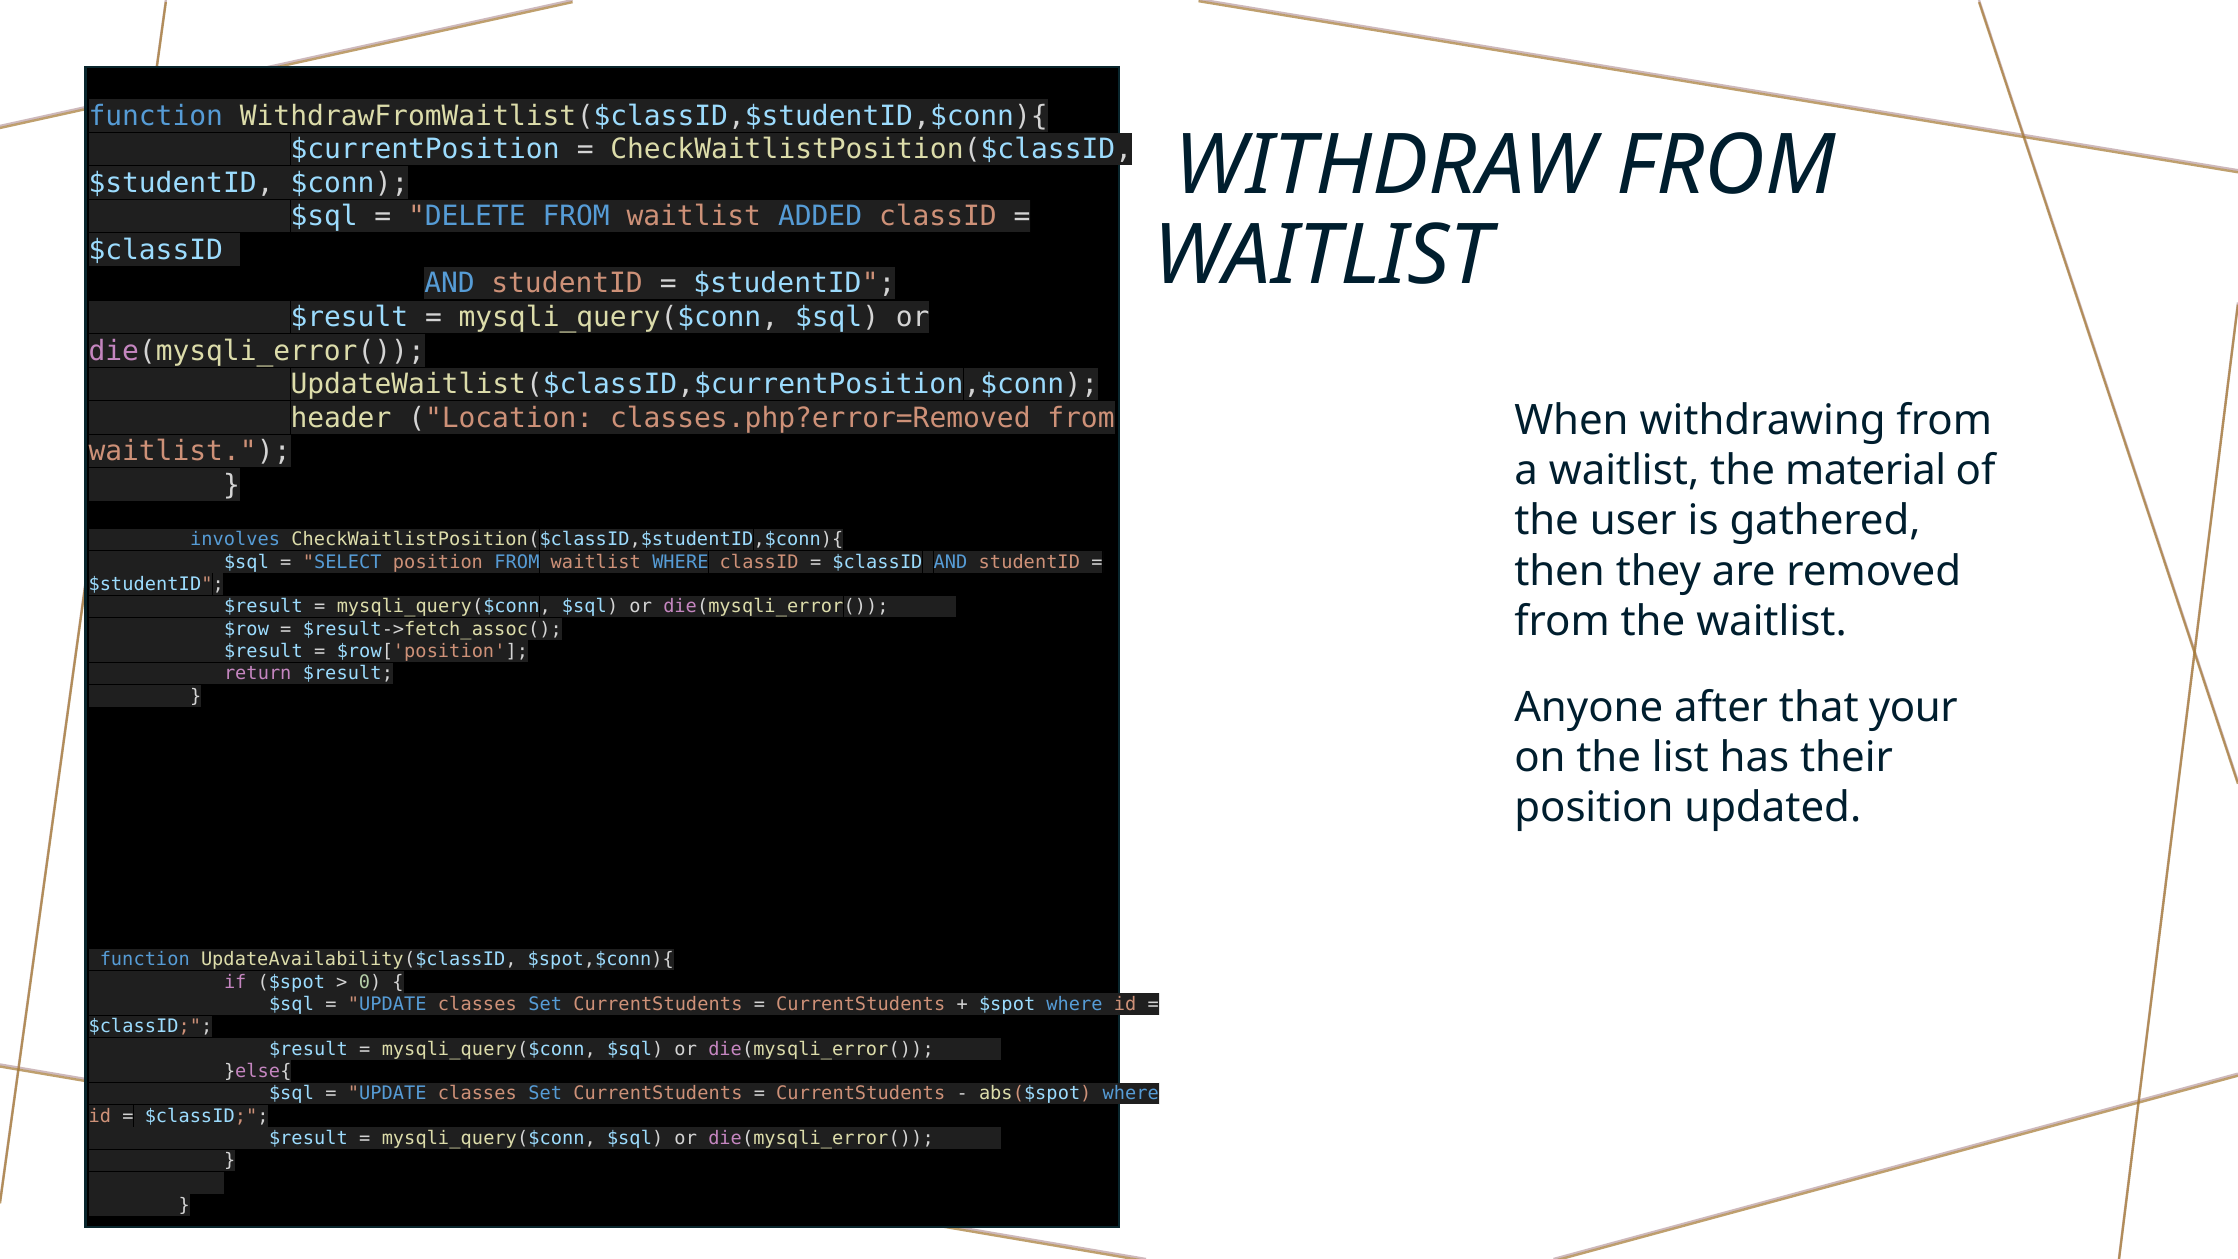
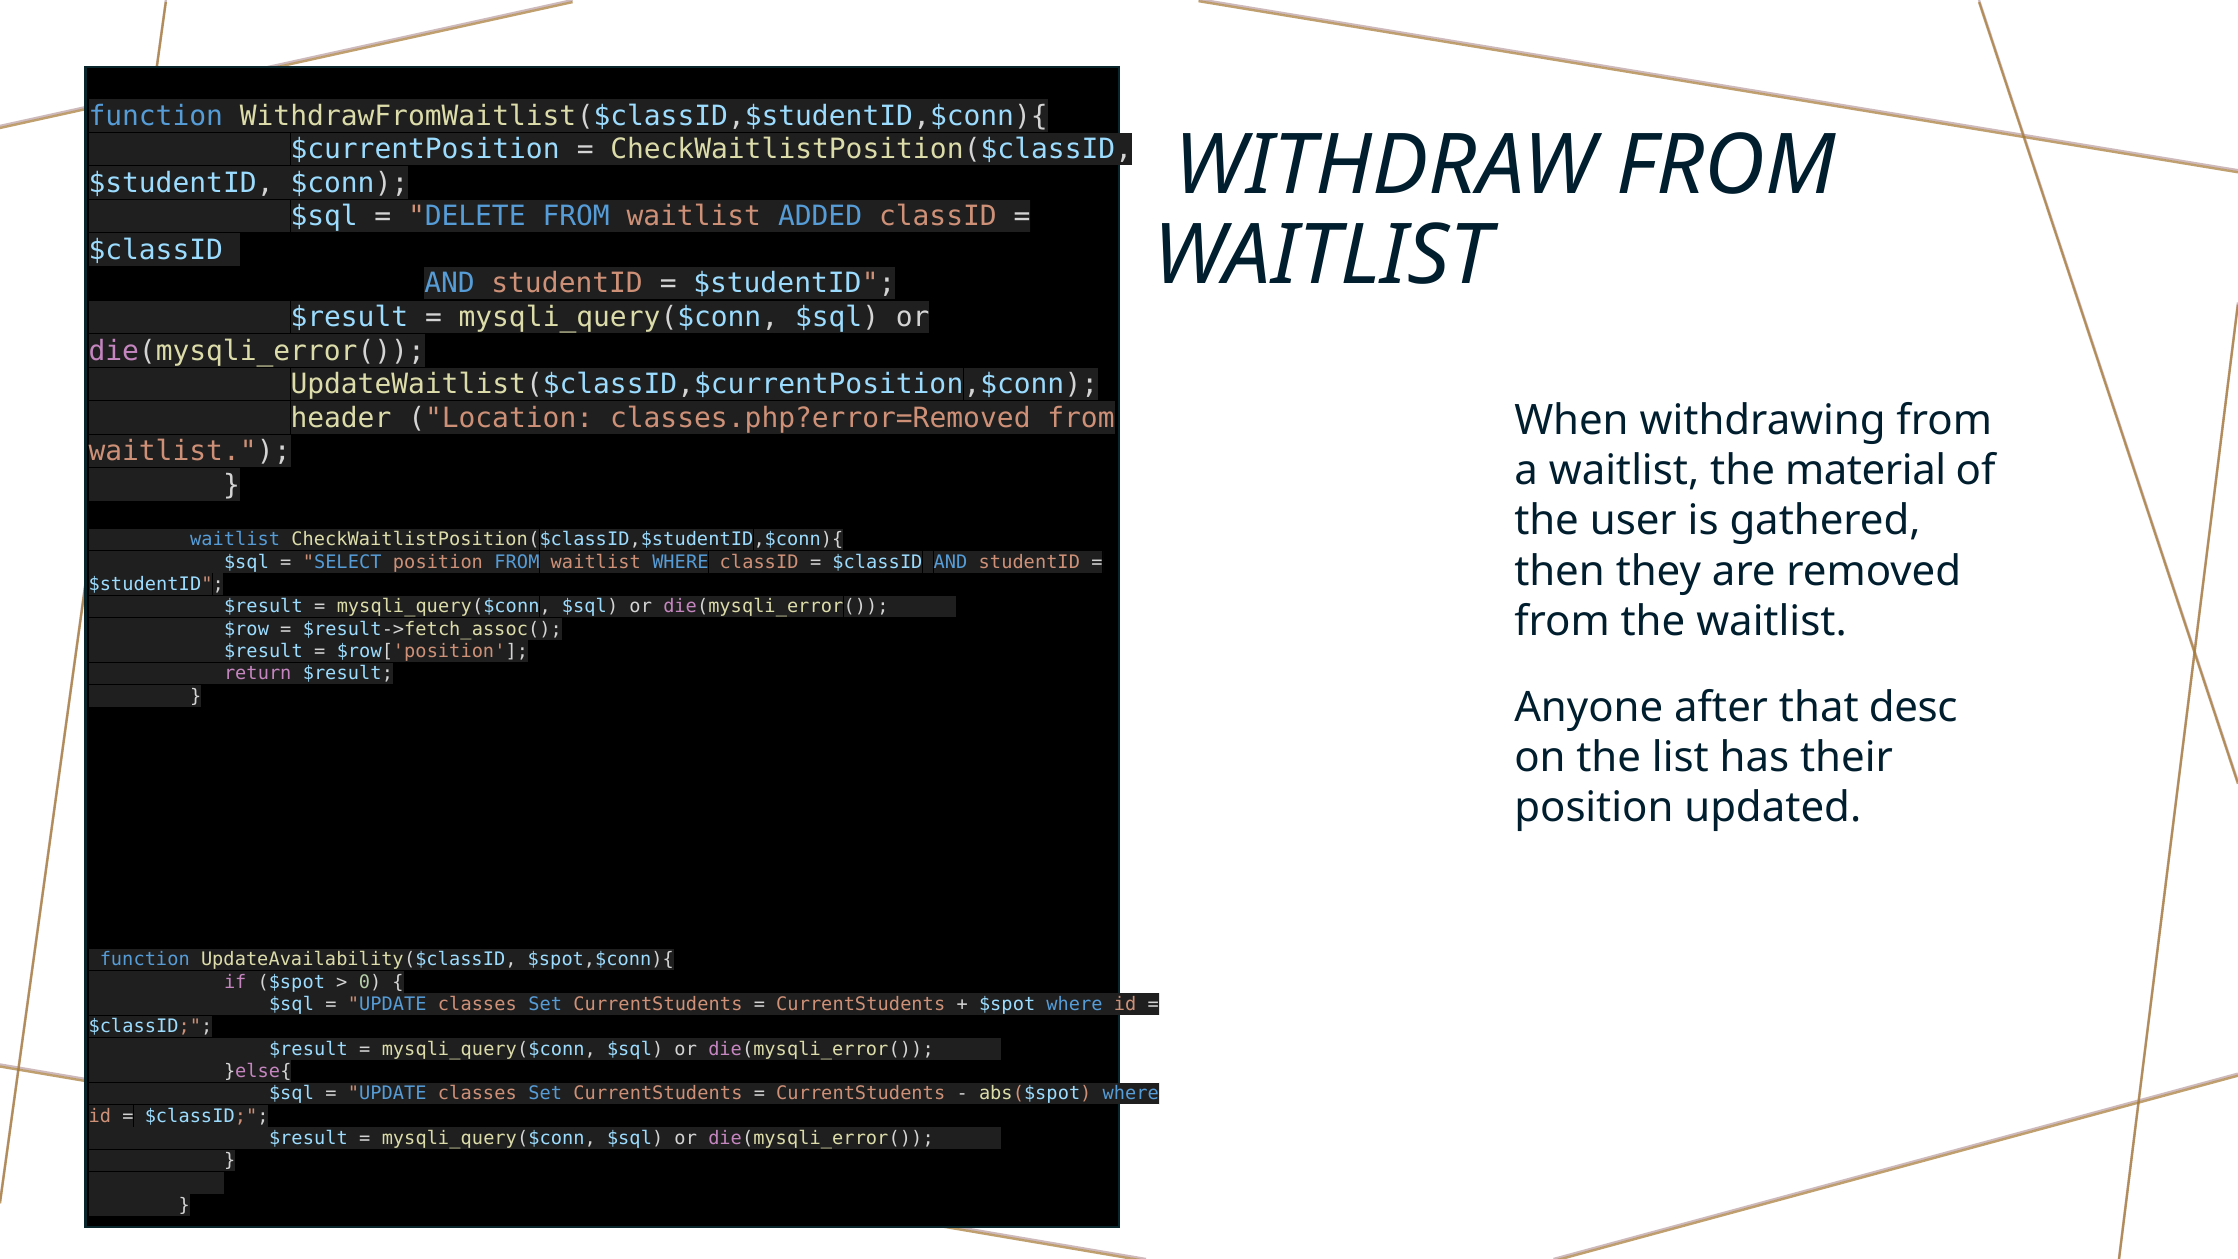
involves at (235, 540): involves -> waitlist
your: your -> desc
